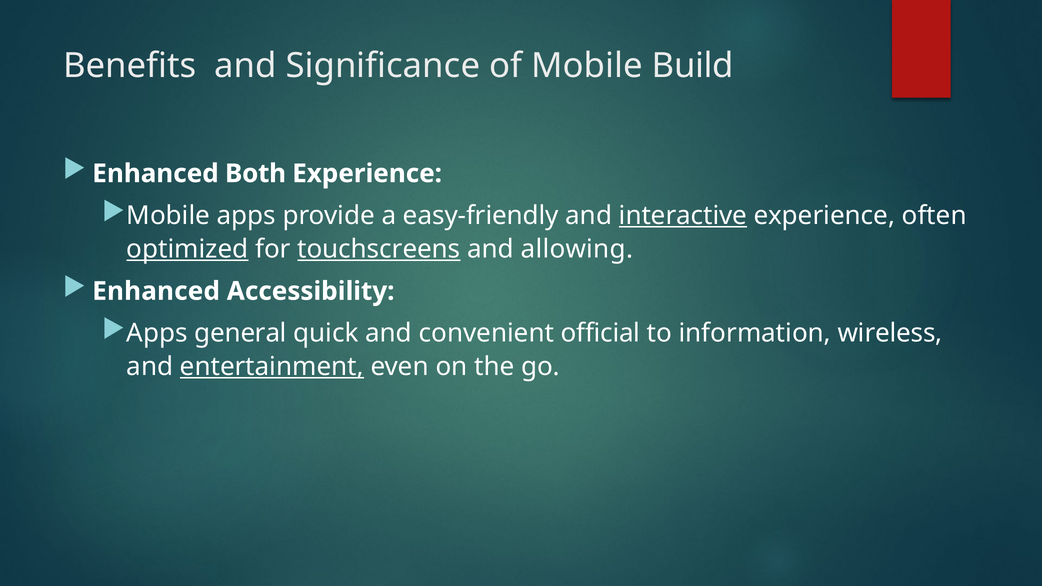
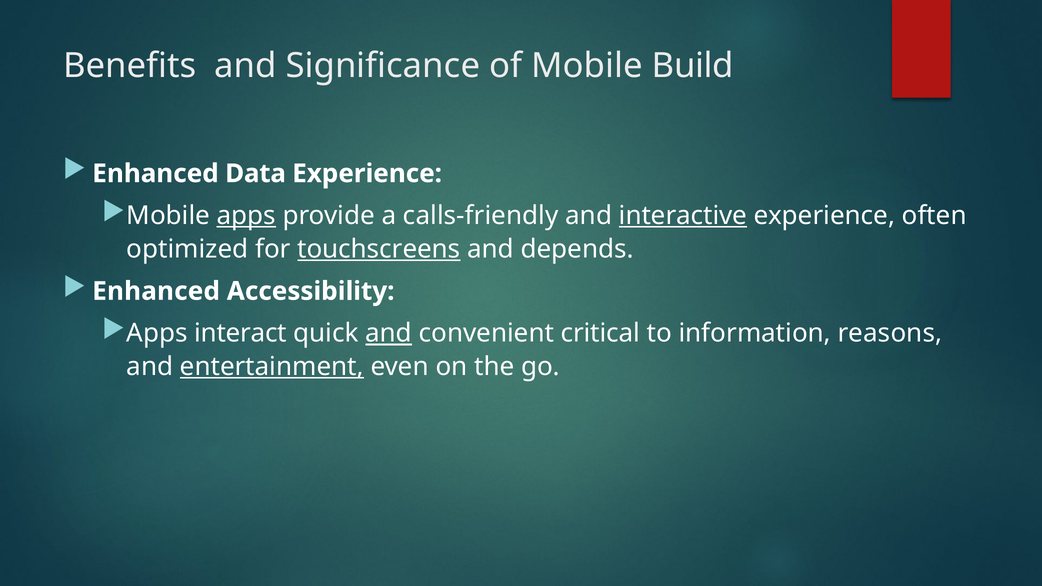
Both: Both -> Data
apps at (246, 216) underline: none -> present
easy-friendly: easy-friendly -> calls-friendly
optimized underline: present -> none
allowing: allowing -> depends
general: general -> interact
and at (389, 333) underline: none -> present
official: official -> critical
wireless: wireless -> reasons
